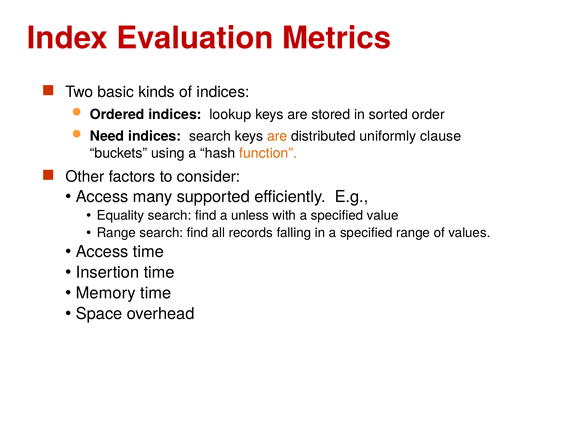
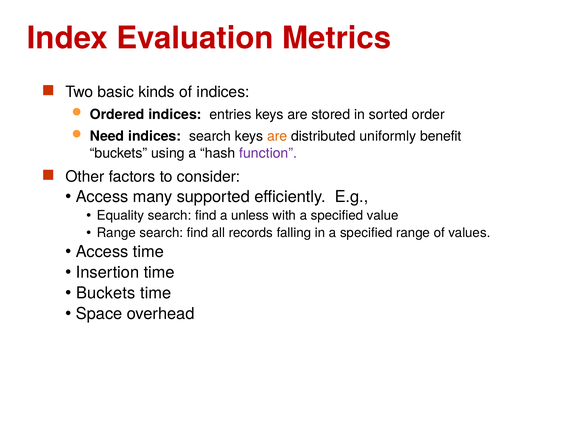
lookup: lookup -> entries
clause: clause -> benefit
function colour: orange -> purple
Memory at (106, 293): Memory -> Buckets
